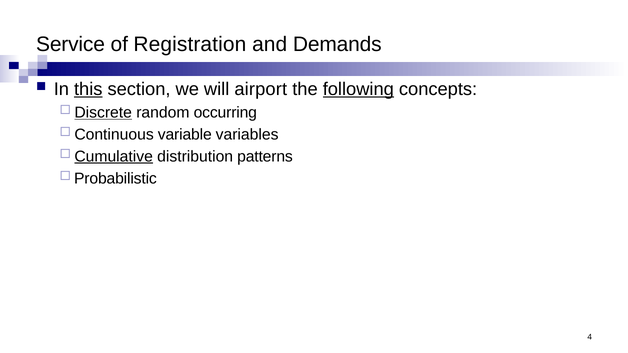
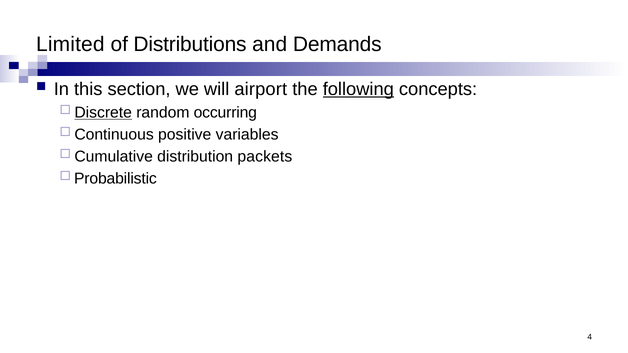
Service: Service -> Limited
Registration: Registration -> Distributions
this underline: present -> none
variable: variable -> positive
Cumulative underline: present -> none
patterns: patterns -> packets
